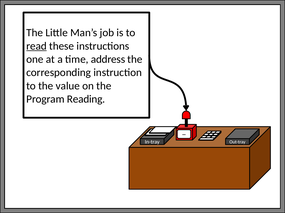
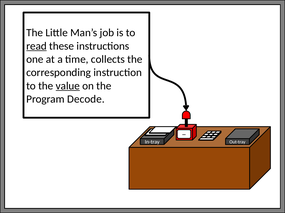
address: address -> collects
value underline: none -> present
Reading: Reading -> Decode
